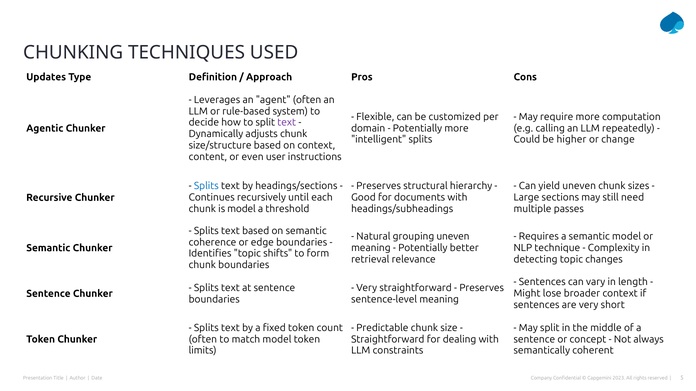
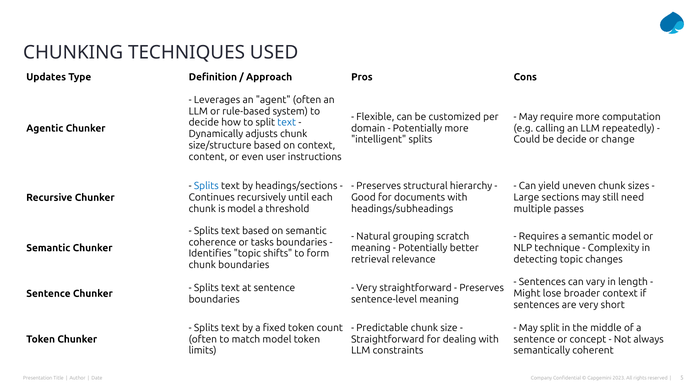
text at (287, 123) colour: purple -> blue
be higher: higher -> decide
grouping uneven: uneven -> scratch
edge: edge -> tasks
